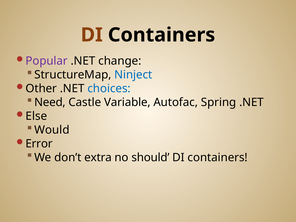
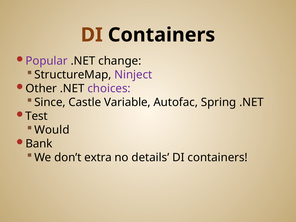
Ninject colour: blue -> purple
choices colour: blue -> purple
Need: Need -> Since
Else: Else -> Test
Error: Error -> Bank
should: should -> details
